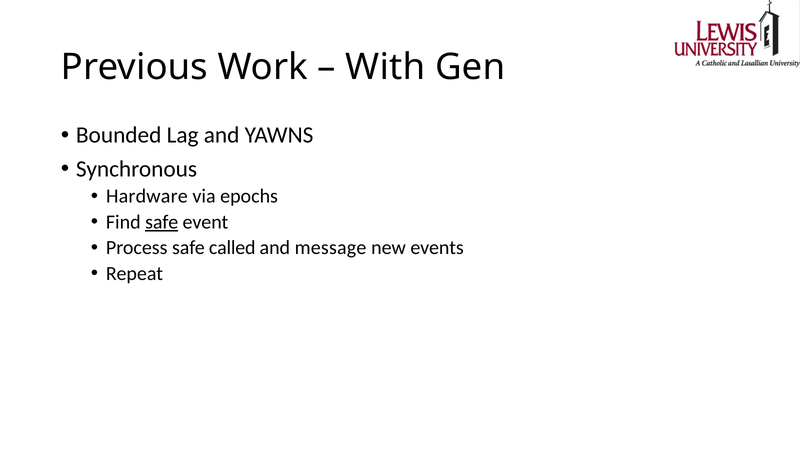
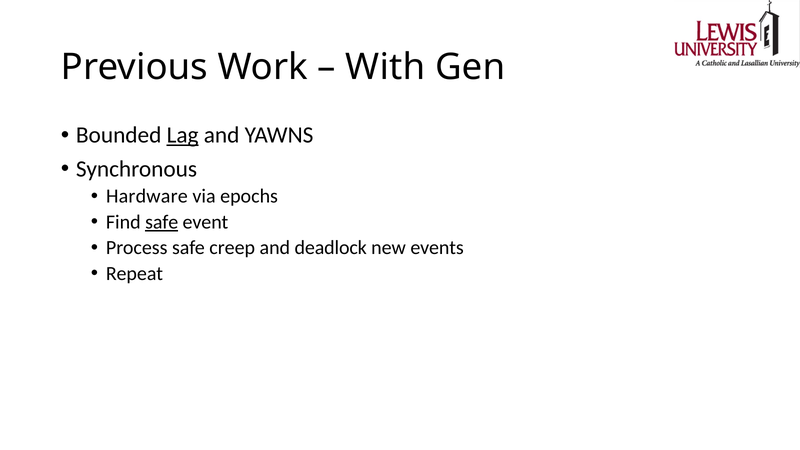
Lag underline: none -> present
called: called -> creep
message: message -> deadlock
